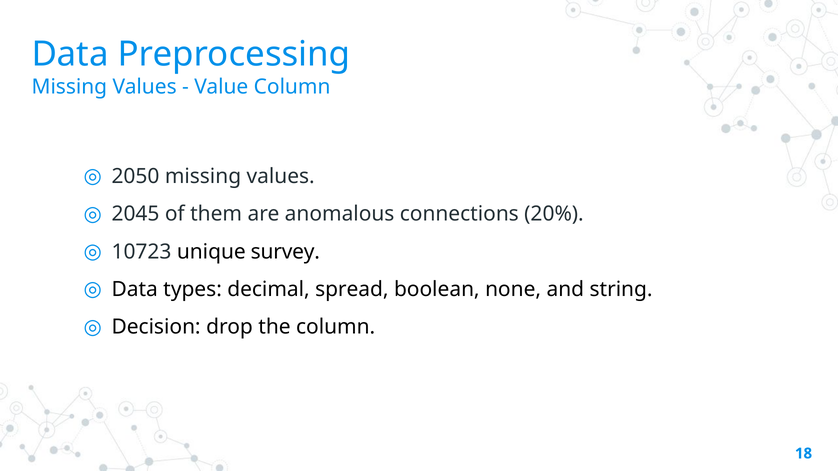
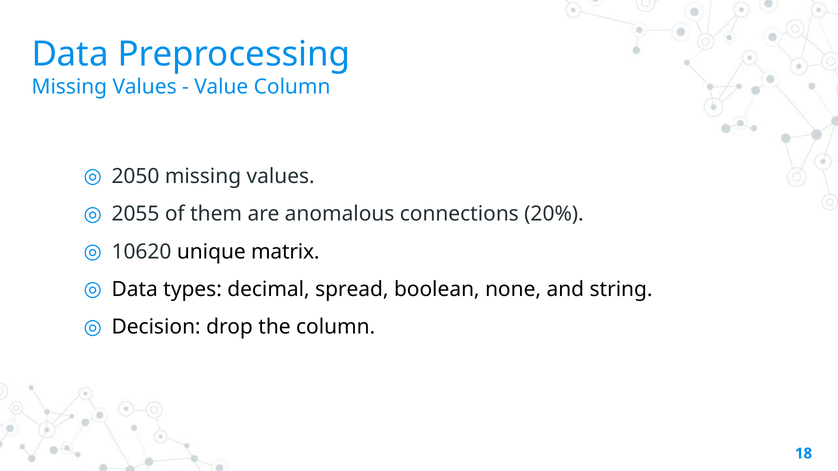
2045: 2045 -> 2055
10723: 10723 -> 10620
survey: survey -> matrix
